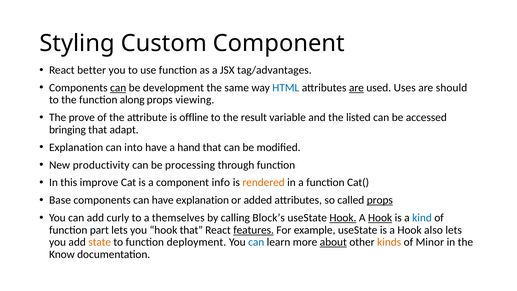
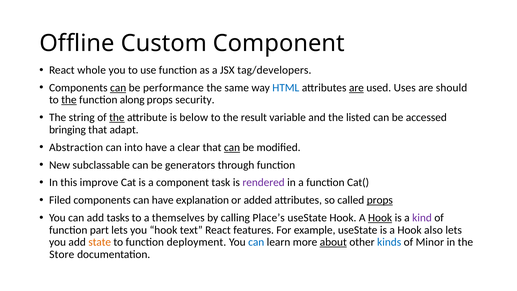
Styling: Styling -> Offline
better: better -> whole
tag/advantages: tag/advantages -> tag/developers
development: development -> performance
the at (69, 100) underline: none -> present
viewing: viewing -> security
prove: prove -> string
the at (117, 117) underline: none -> present
offline: offline -> below
Explanation at (76, 147): Explanation -> Abstraction
hand: hand -> clear
can at (232, 147) underline: none -> present
productivity: productivity -> subclassable
processing: processing -> generators
info: info -> task
rendered colour: orange -> purple
Base: Base -> Filed
curly: curly -> tasks
Block’s: Block’s -> Place’s
Hook at (343, 218) underline: present -> none
kind colour: blue -> purple
hook that: that -> text
features underline: present -> none
kinds colour: orange -> blue
Know: Know -> Store
